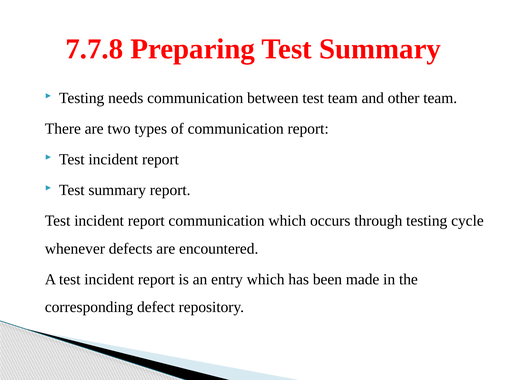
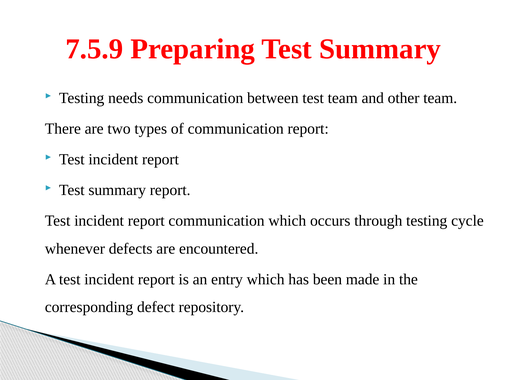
7.7.8: 7.7.8 -> 7.5.9
